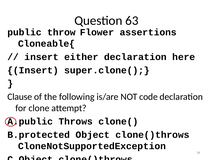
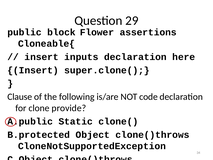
63: 63 -> 29
throw: throw -> block
either: either -> inputs
attempt: attempt -> provide
Throws: Throws -> Static
